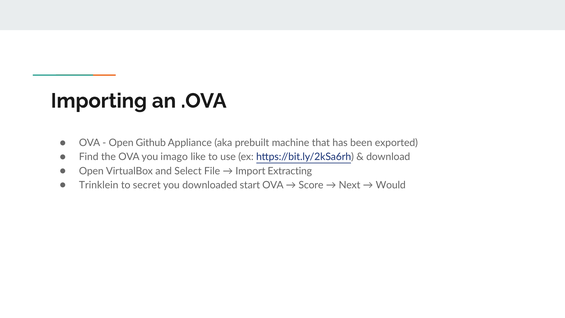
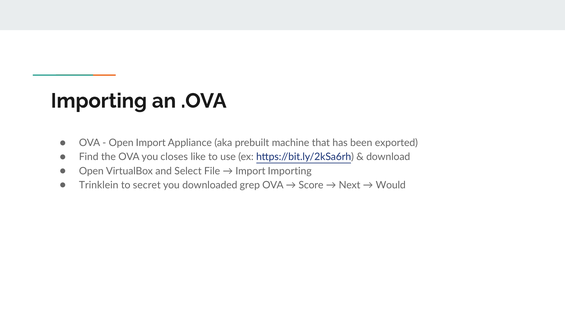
Open Github: Github -> Import
imago: imago -> closes
Import Extracting: Extracting -> Importing
start: start -> grep
